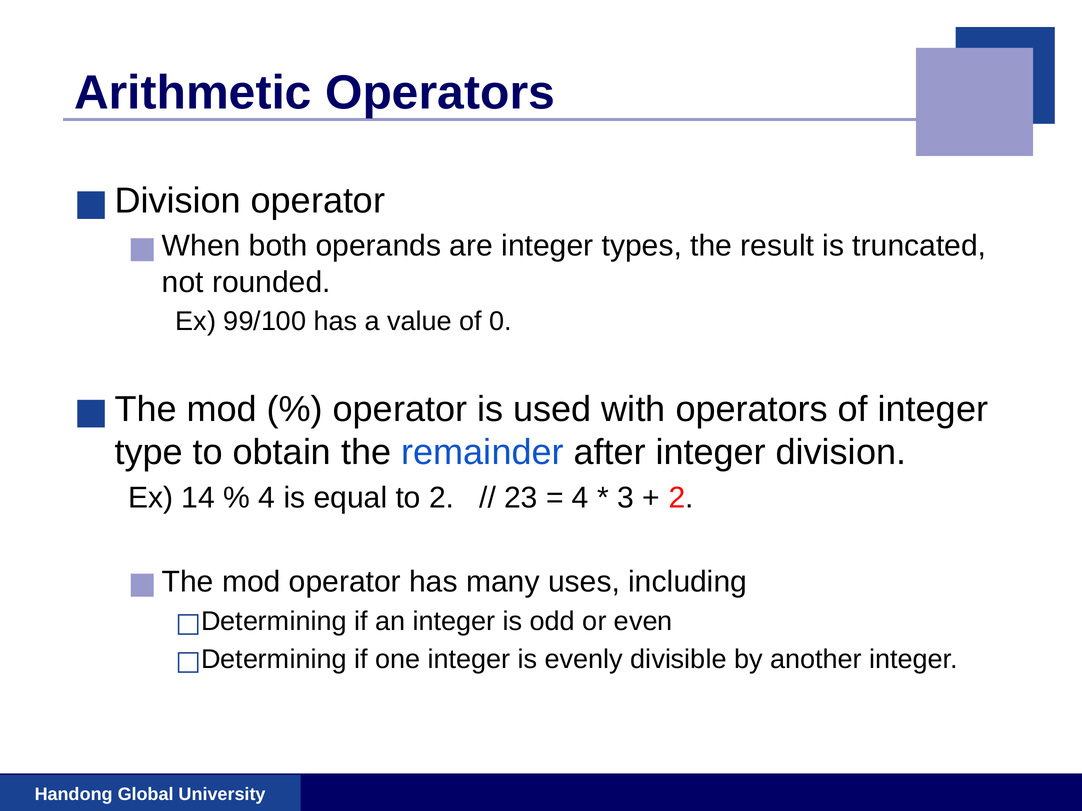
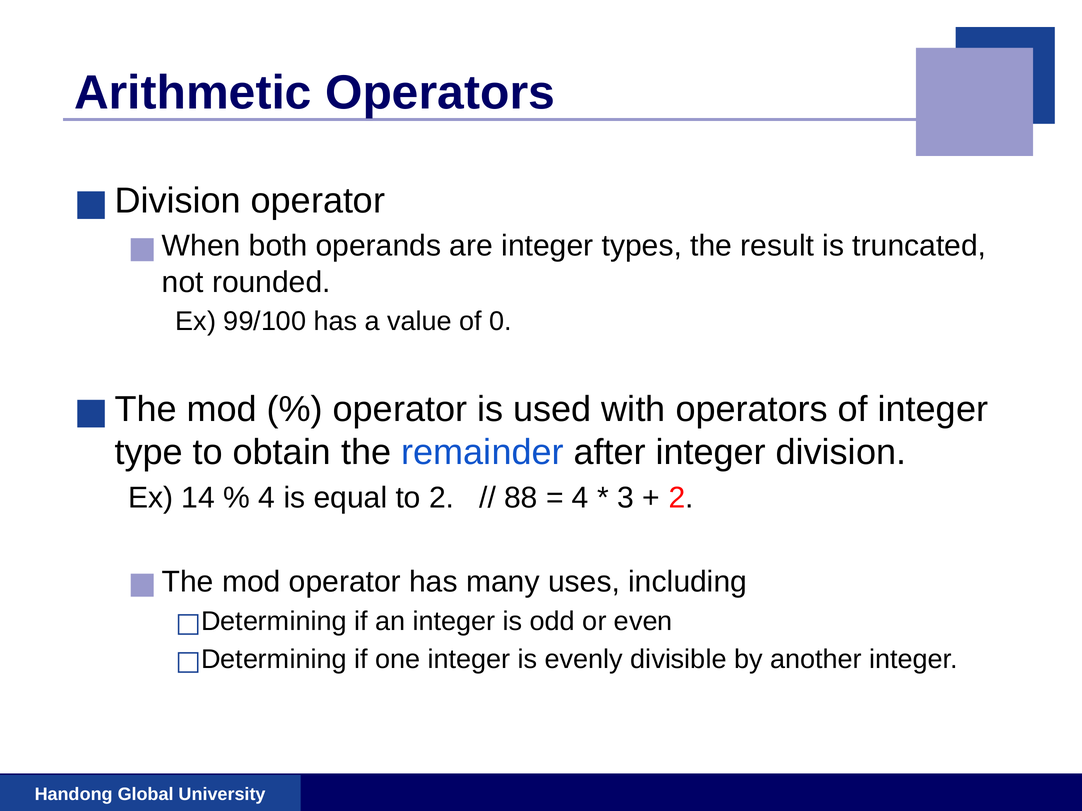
23: 23 -> 88
